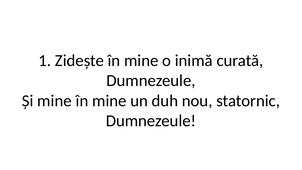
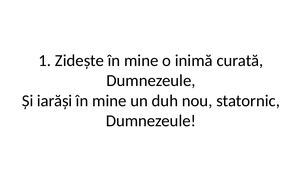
Și mine: mine -> iarăși
